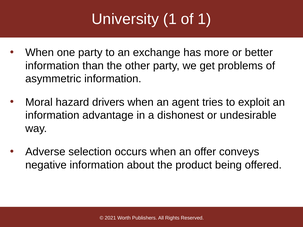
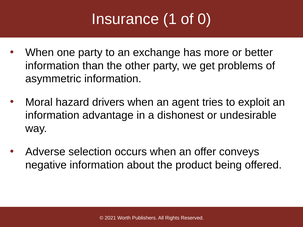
University: University -> Insurance
of 1: 1 -> 0
